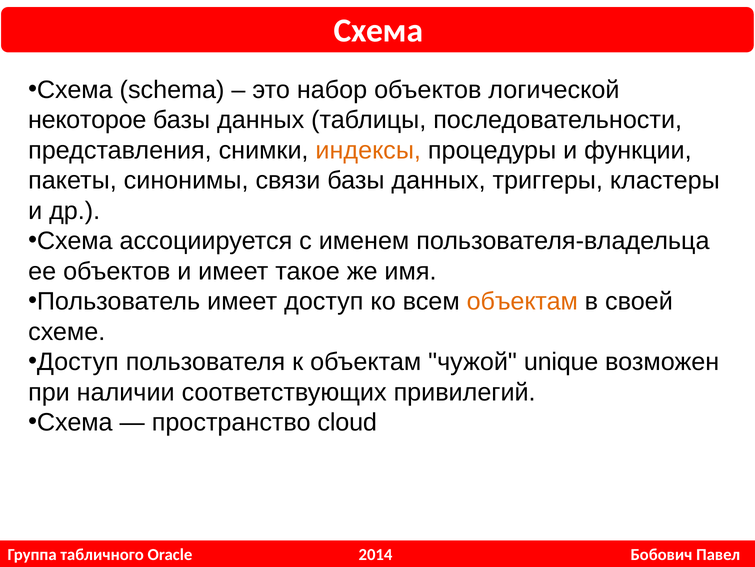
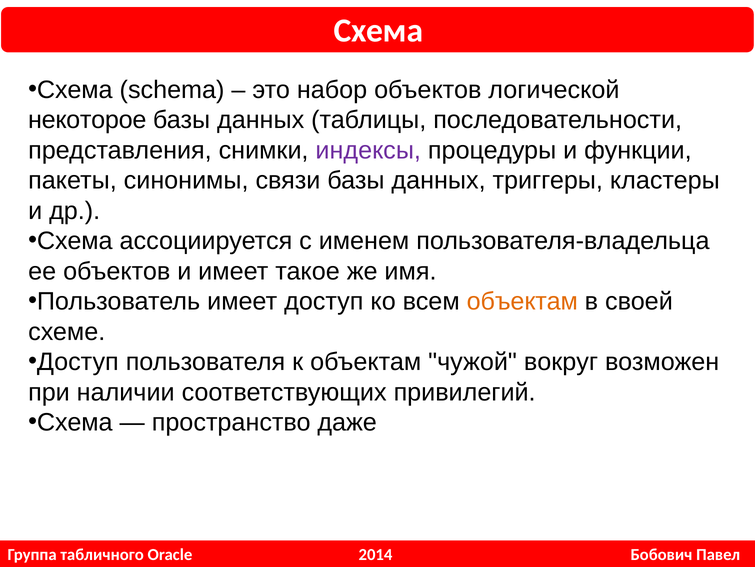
индексы colour: orange -> purple
unique: unique -> вокруг
cloud: cloud -> даже
